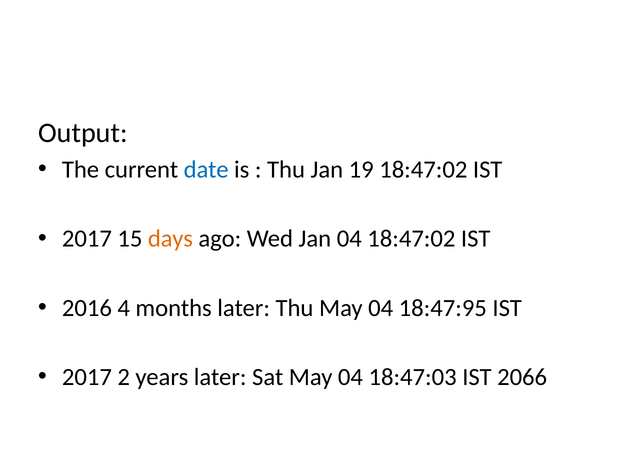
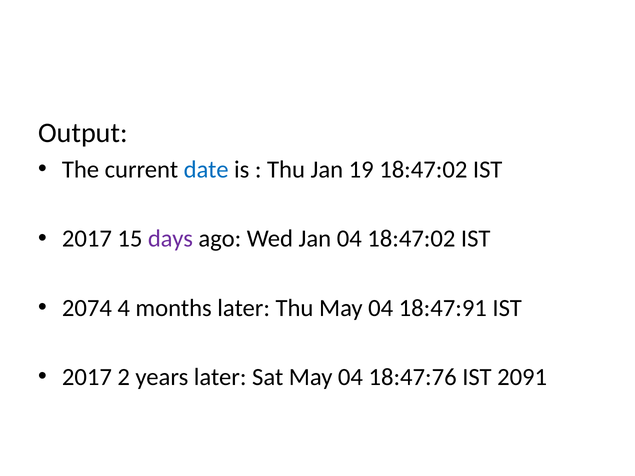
days colour: orange -> purple
2016: 2016 -> 2074
18:47:95: 18:47:95 -> 18:47:91
18:47:03: 18:47:03 -> 18:47:76
2066: 2066 -> 2091
